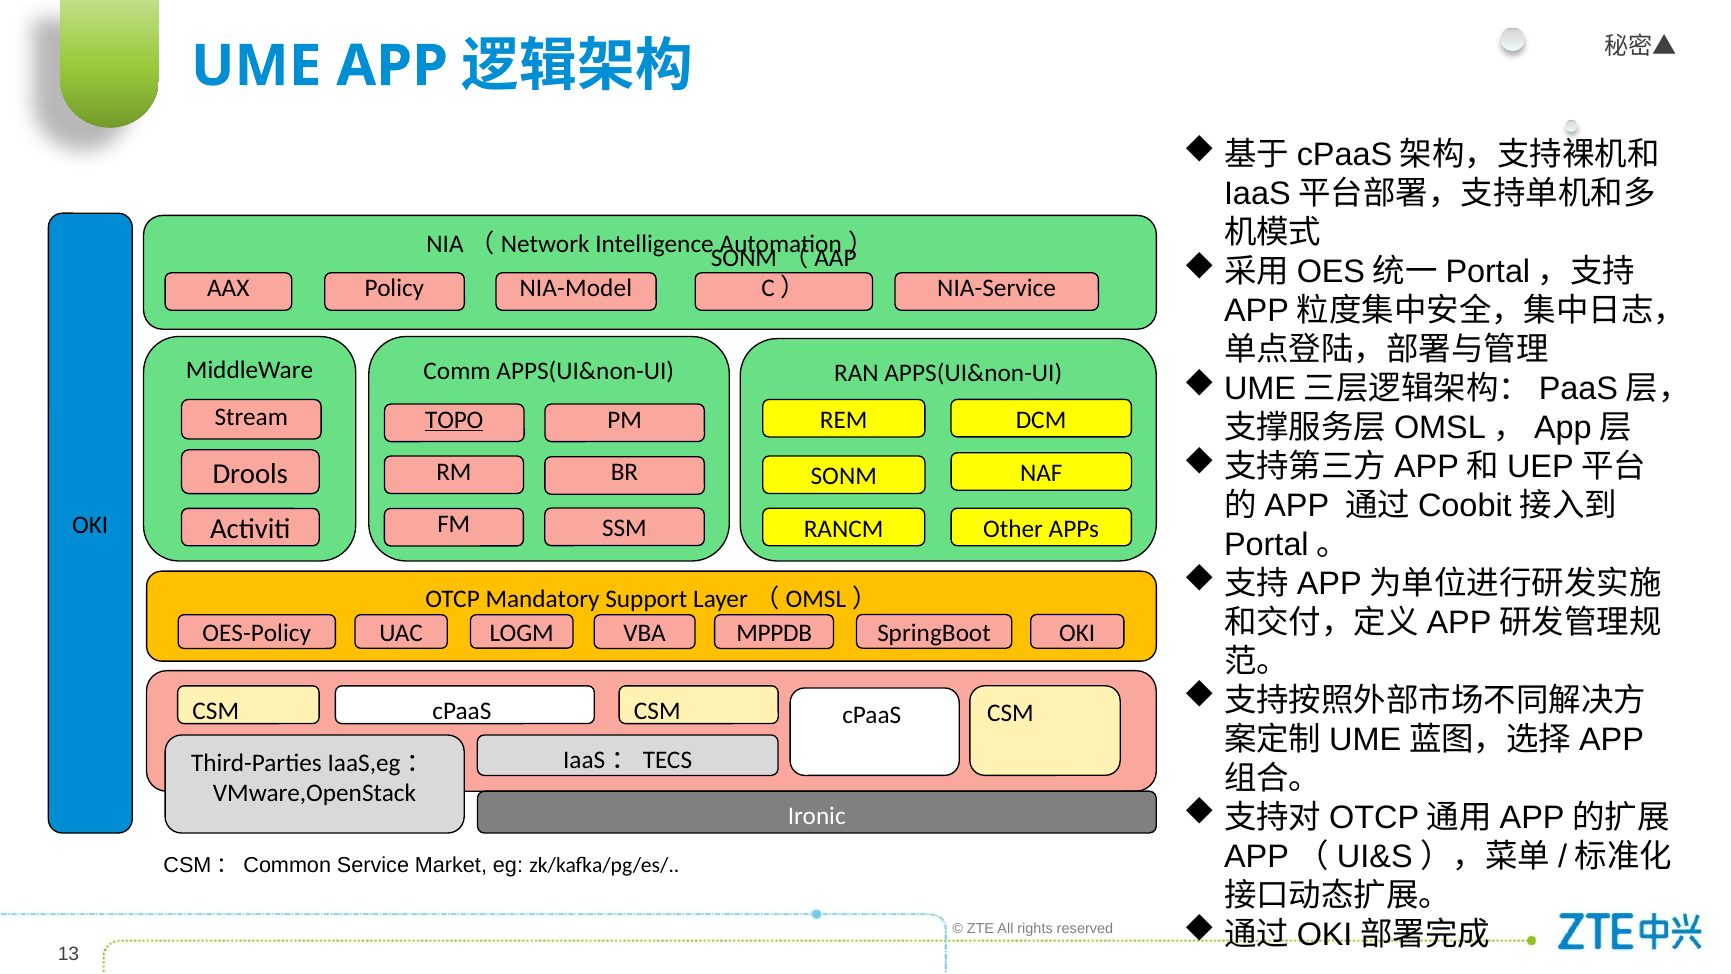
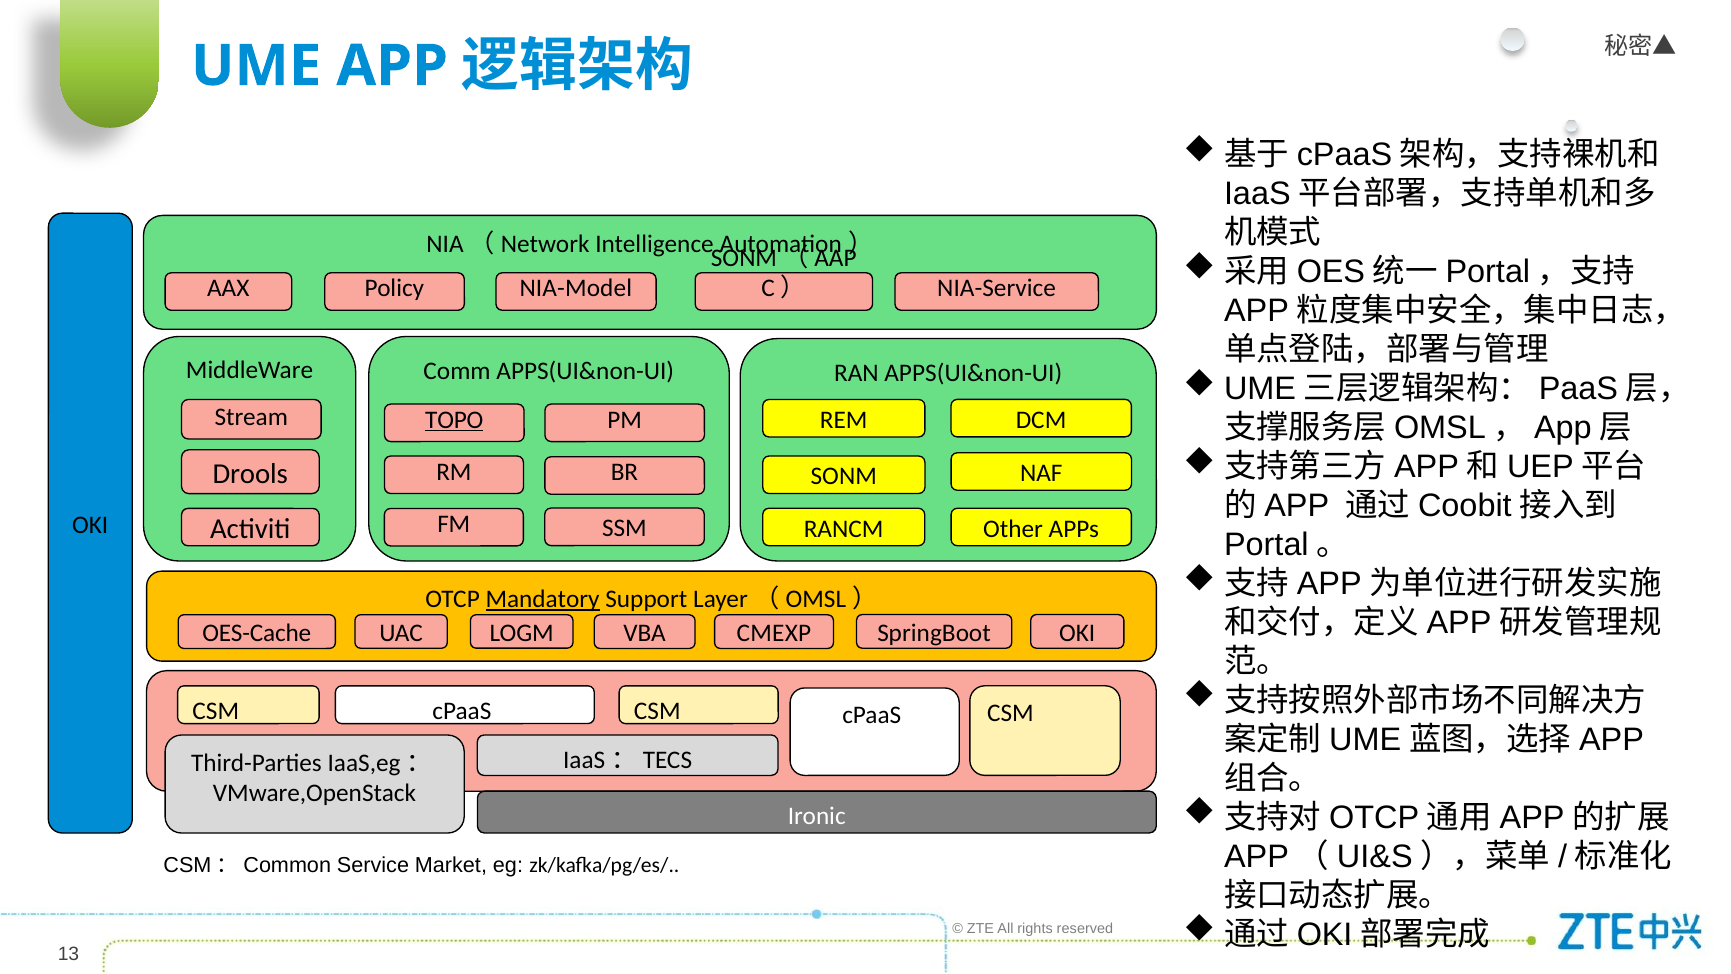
Mandatory underline: none -> present
MPPDB: MPPDB -> CMEXP
OES-Policy: OES-Policy -> OES-Cache
